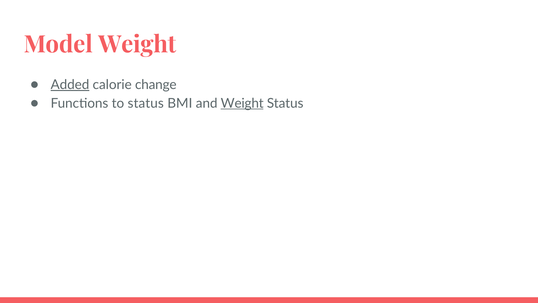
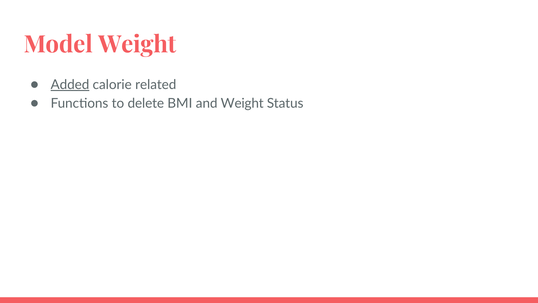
change: change -> related
to status: status -> delete
Weight at (242, 103) underline: present -> none
